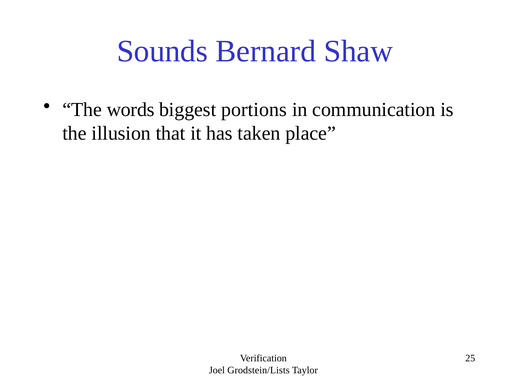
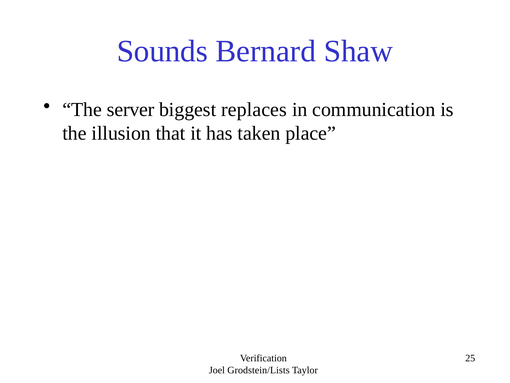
words: words -> server
portions: portions -> replaces
